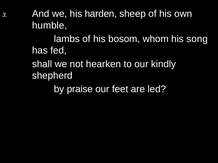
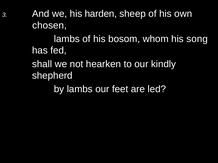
humble: humble -> chosen
by praise: praise -> lambs
